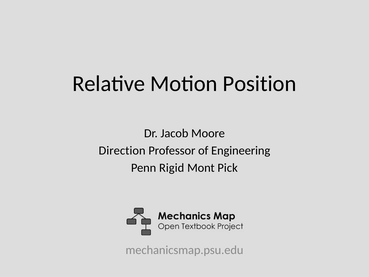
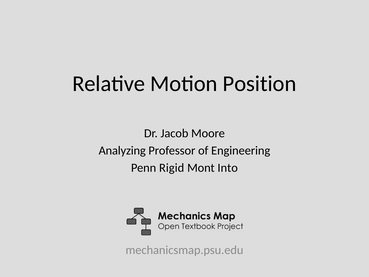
Direction: Direction -> Analyzing
Pick: Pick -> Into
